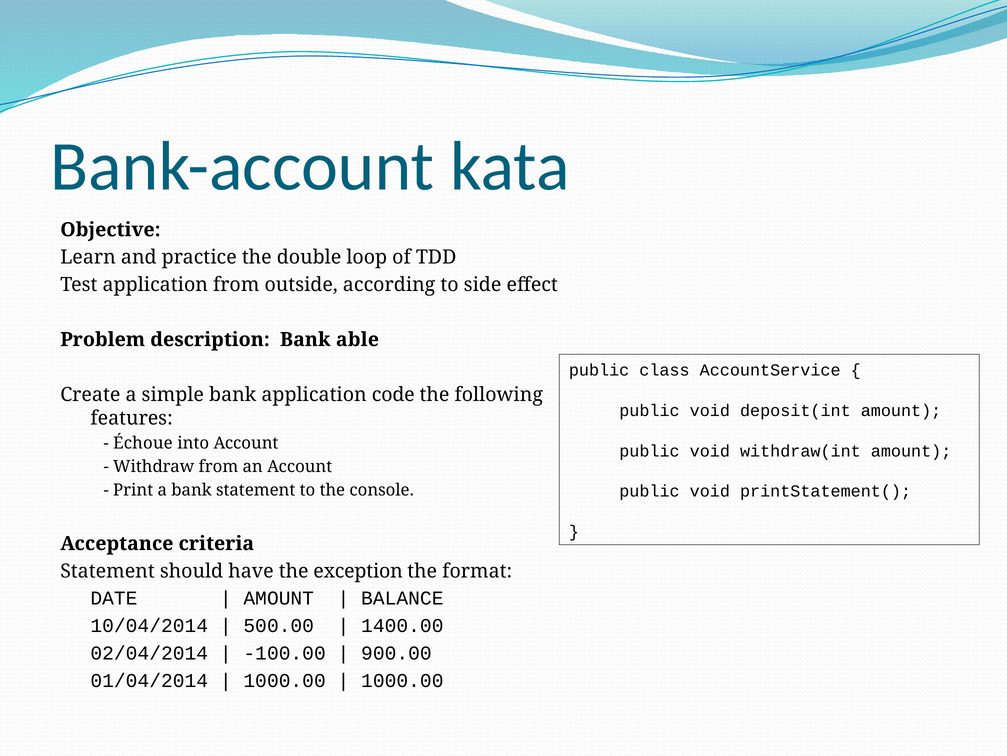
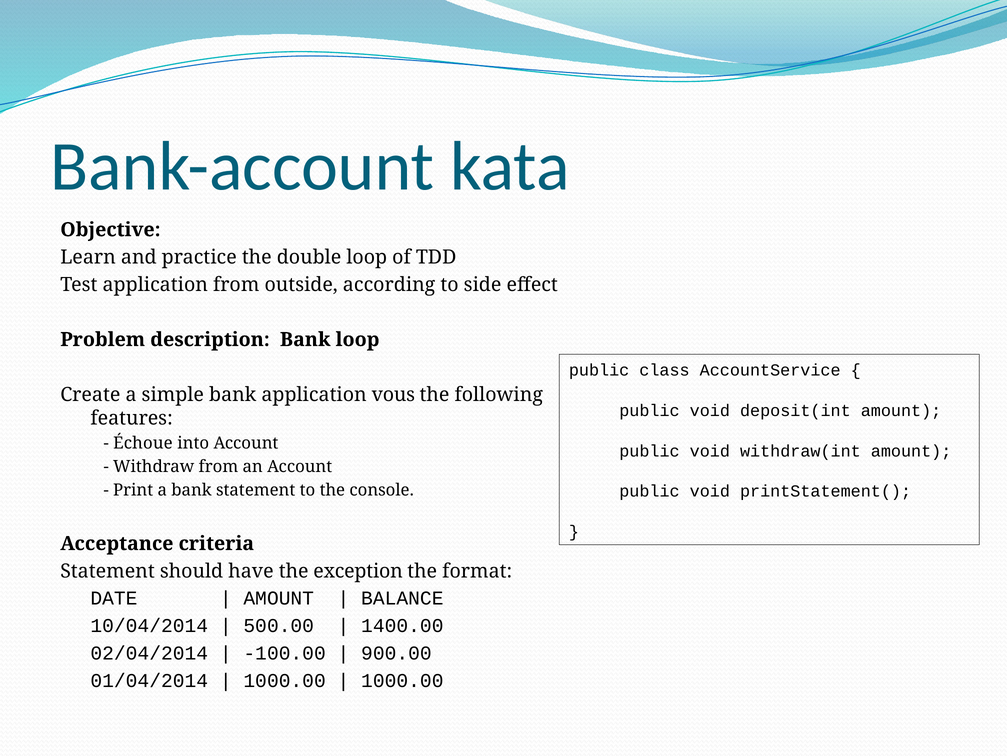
Bank able: able -> loop
code: code -> vous
